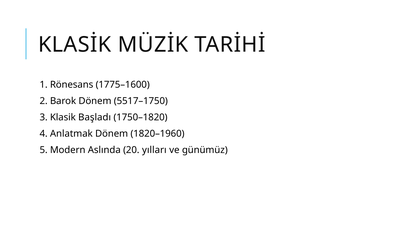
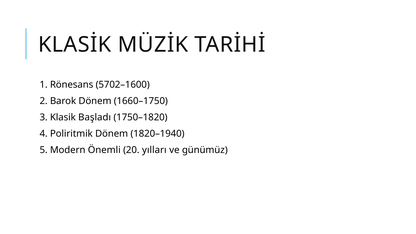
1775–1600: 1775–1600 -> 5702–1600
5517–1750: 5517–1750 -> 1660–1750
Anlatmak: Anlatmak -> Poliritmik
1820–1960: 1820–1960 -> 1820–1940
Aslında: Aslında -> Önemli
